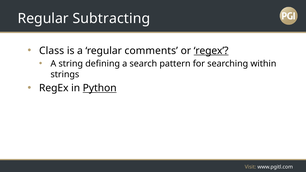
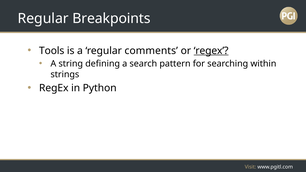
Subtracting: Subtracting -> Breakpoints
Class: Class -> Tools
Python underline: present -> none
